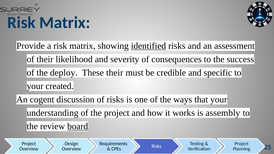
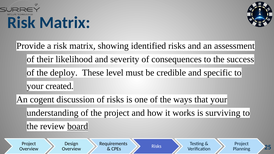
identified underline: present -> none
These their: their -> level
assembly: assembly -> surviving
